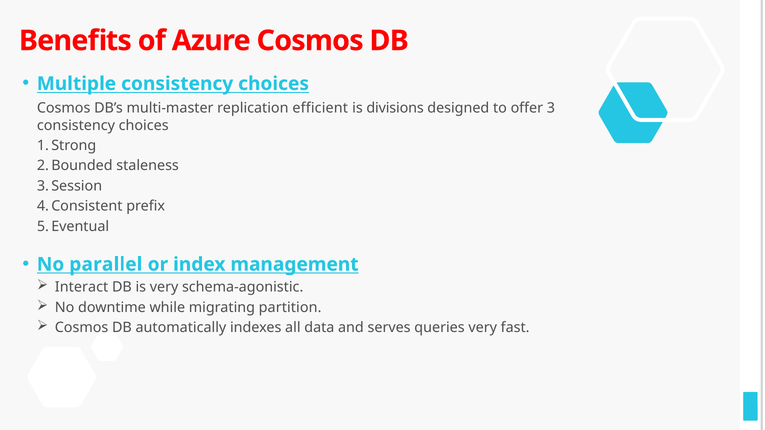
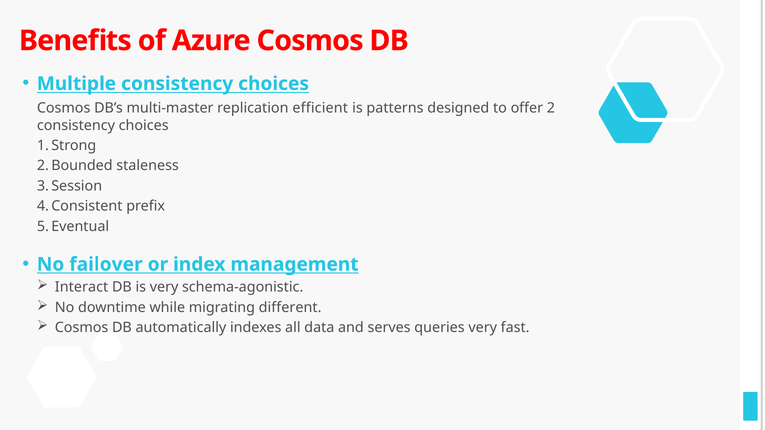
divisions: divisions -> patterns
3: 3 -> 2
parallel: parallel -> failover
partition: partition -> different
